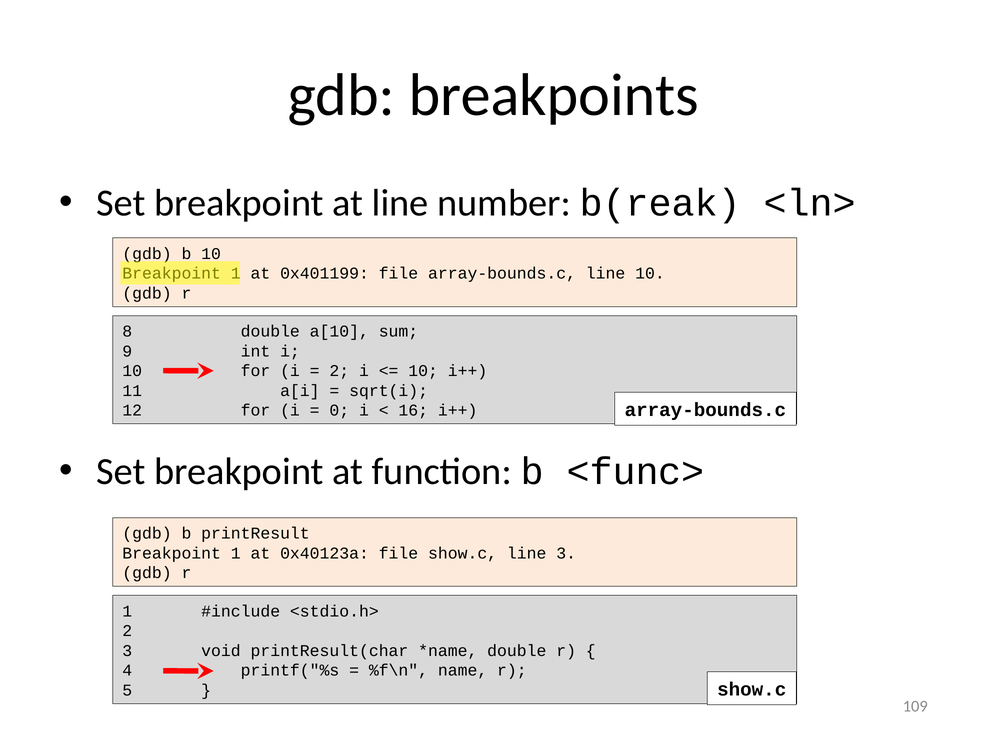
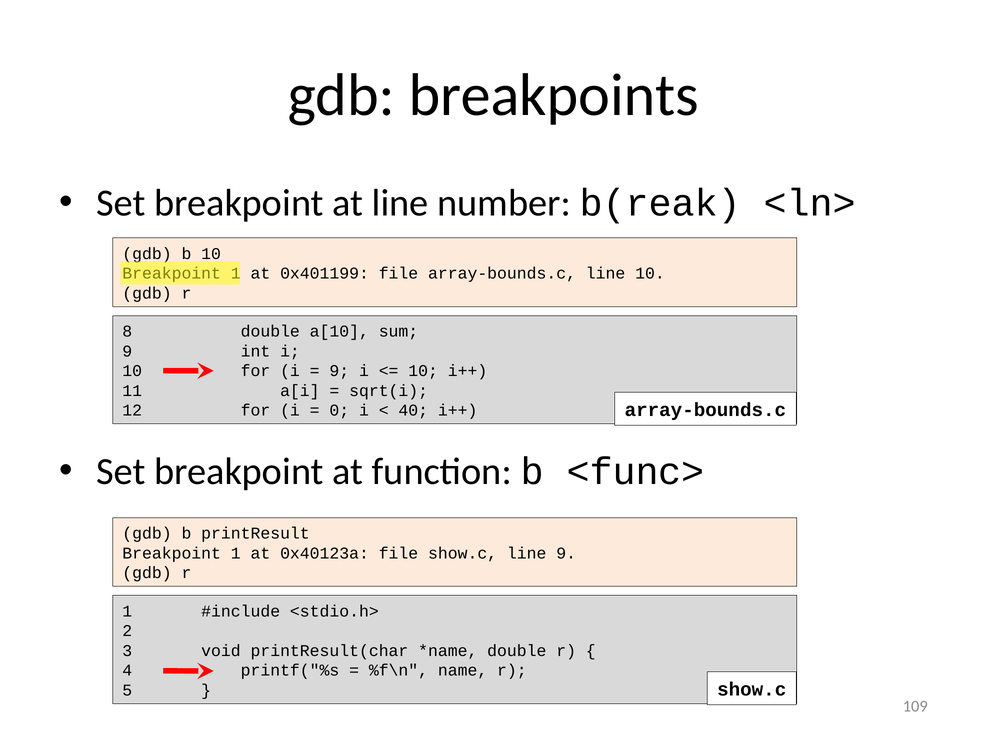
2 at (339, 371): 2 -> 9
16: 16 -> 40
line 3: 3 -> 9
